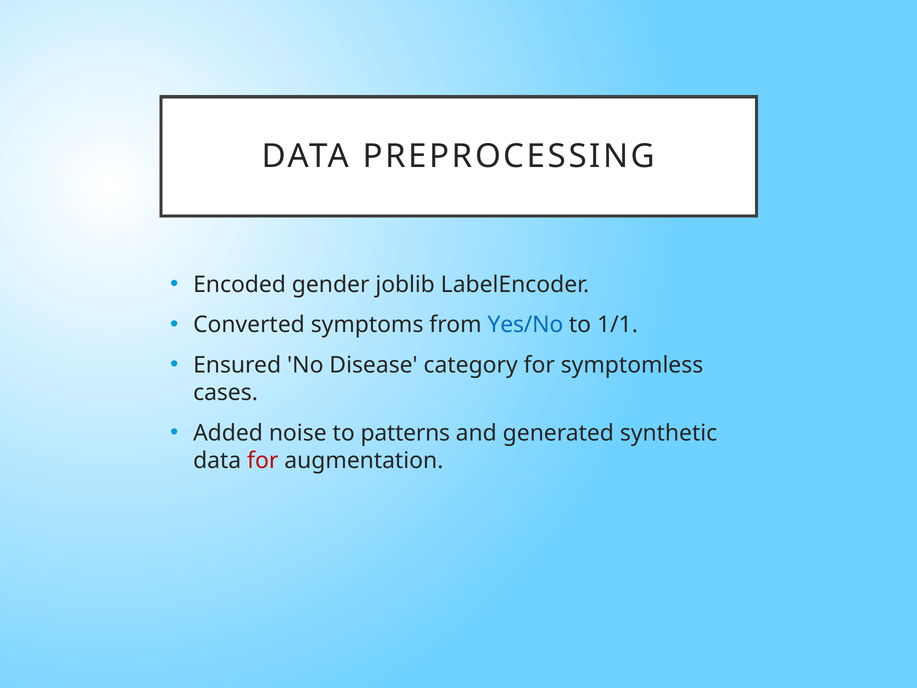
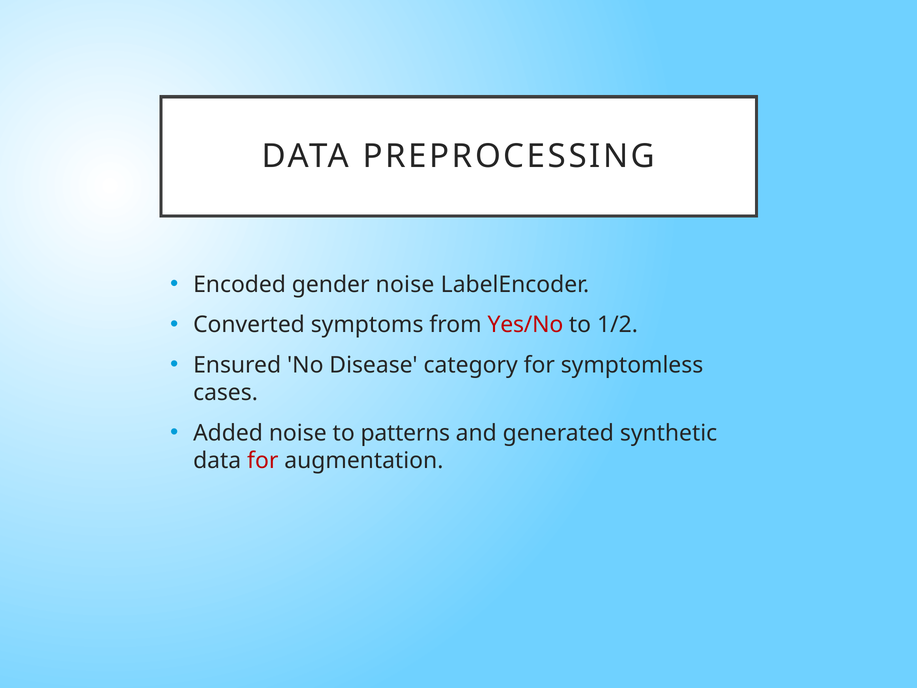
gender joblib: joblib -> noise
Yes/No colour: blue -> red
1/1: 1/1 -> 1/2
